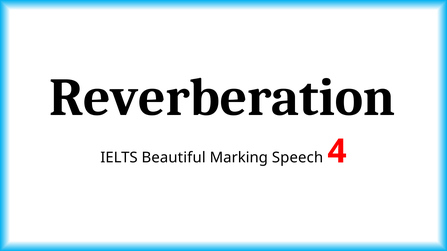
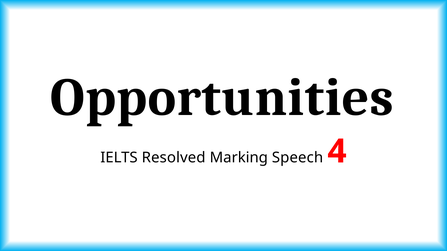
Reverberation: Reverberation -> Opportunities
Beautiful: Beautiful -> Resolved
